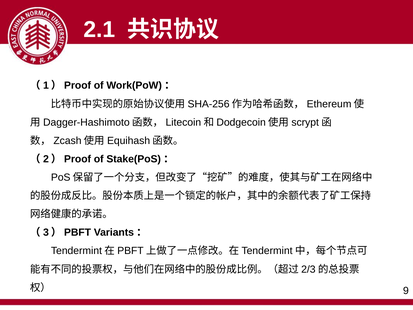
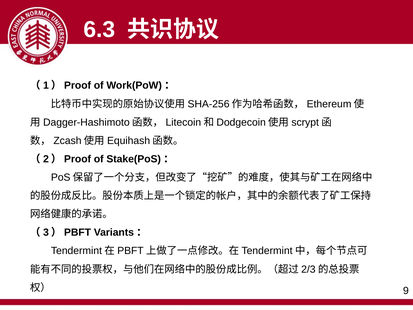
2.1: 2.1 -> 6.3
